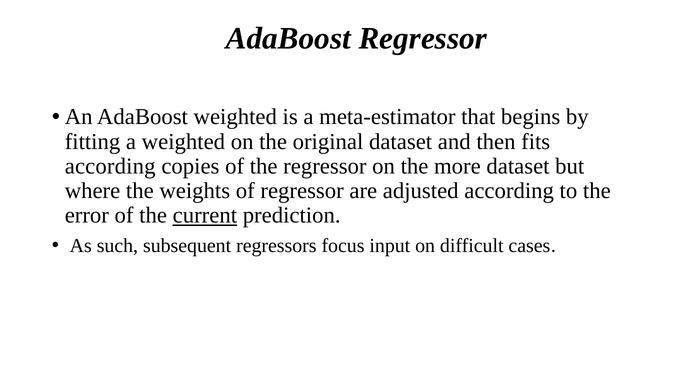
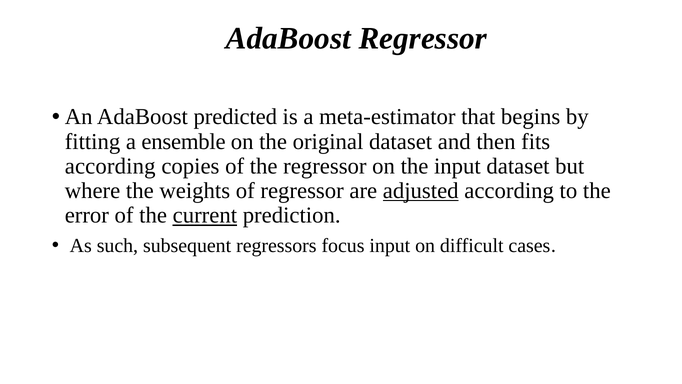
AdaBoost weighted: weighted -> predicted
a weighted: weighted -> ensemble
the more: more -> input
adjusted underline: none -> present
